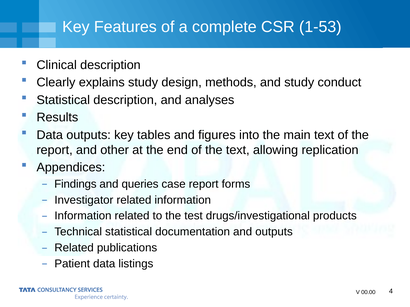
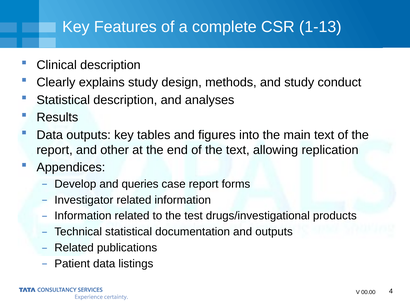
1-53: 1-53 -> 1-13
Findings: Findings -> Develop
